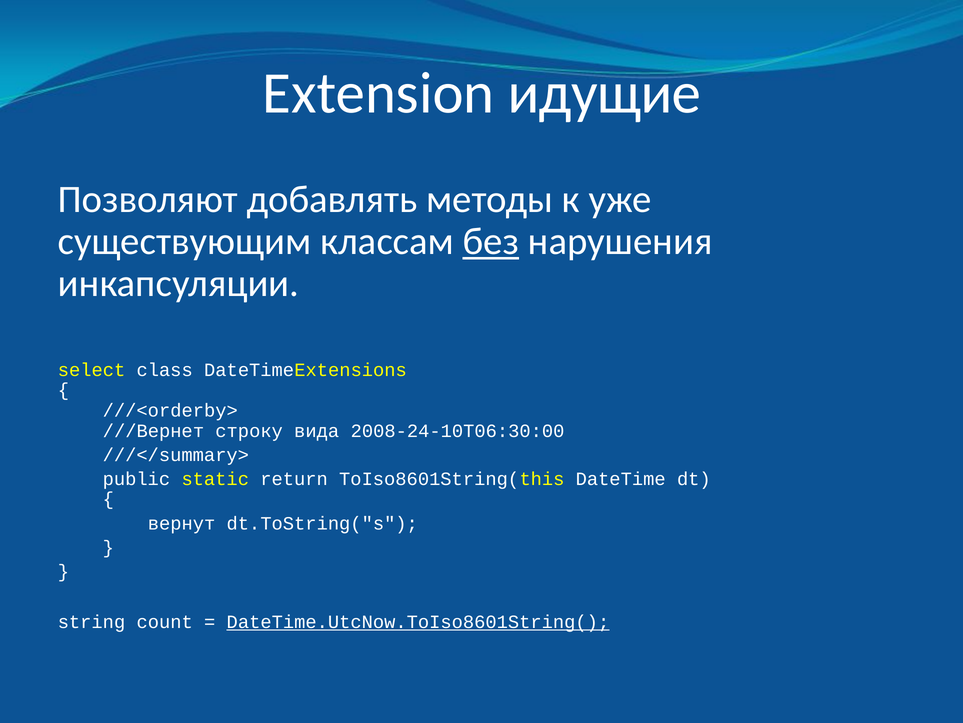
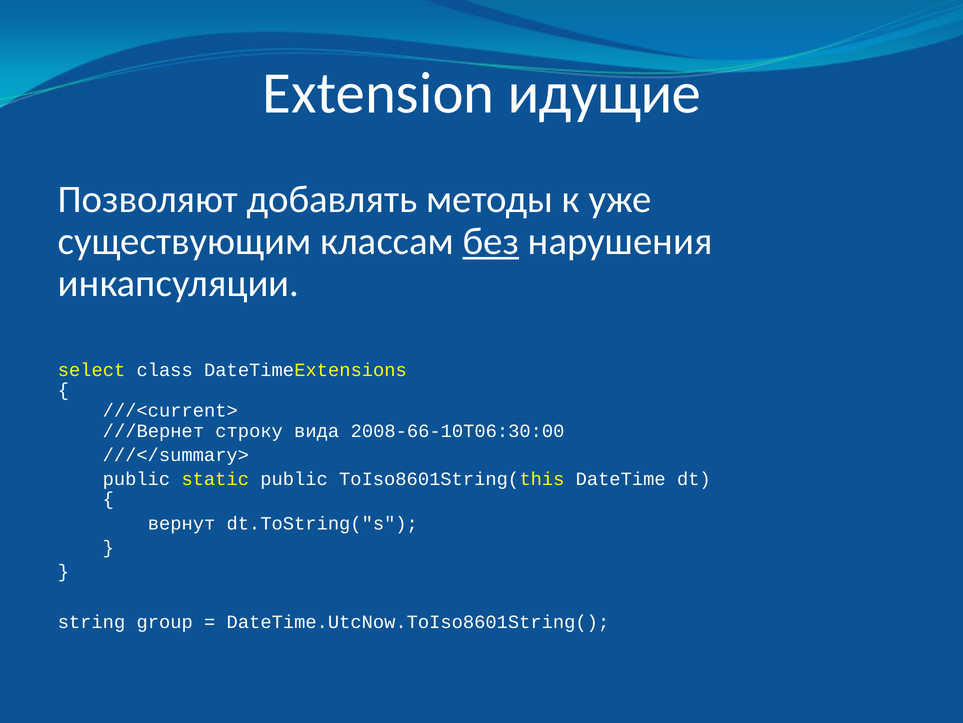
///<orderby>: ///<orderby> -> ///<current>
2008-24-10T06:30:00: 2008-24-10T06:30:00 -> 2008-66-10T06:30:00
static return: return -> public
count: count -> group
DateTime.UtcNow.ToIso8601String( underline: present -> none
